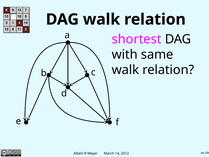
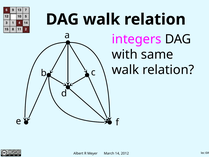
shortest: shortest -> integers
